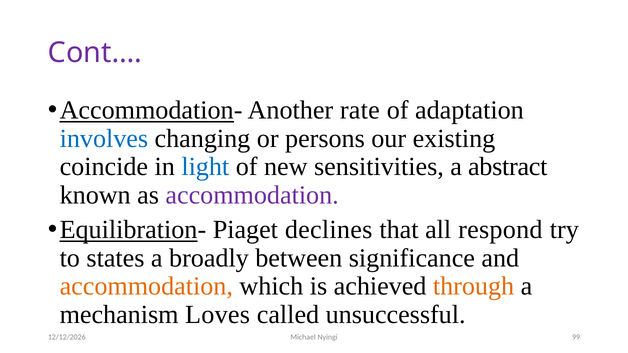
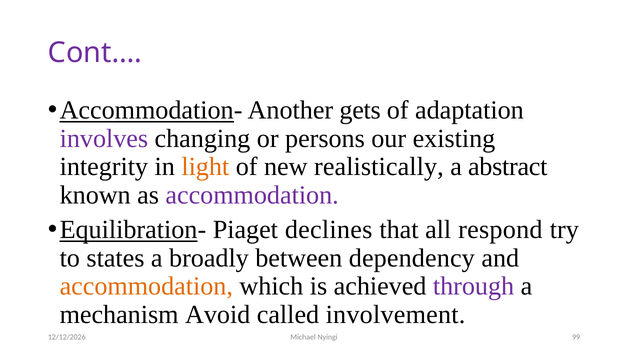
rate: rate -> gets
involves colour: blue -> purple
coincide: coincide -> integrity
light colour: blue -> orange
sensitivities: sensitivities -> realistically
significance: significance -> dependency
through colour: orange -> purple
Loves: Loves -> Avoid
unsuccessful: unsuccessful -> involvement
